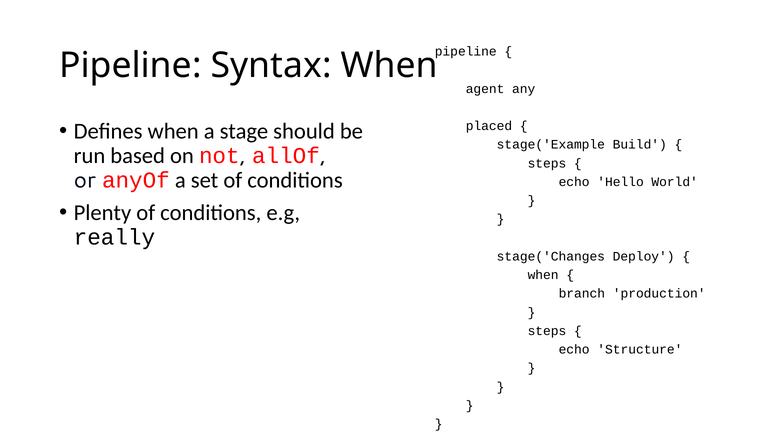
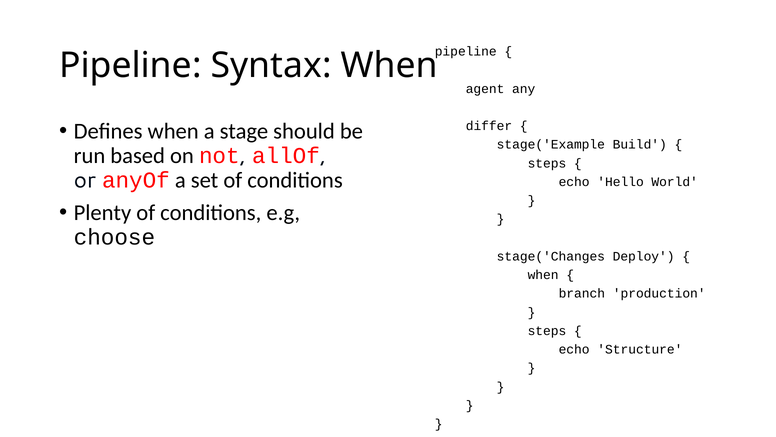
placed: placed -> differ
really: really -> choose
